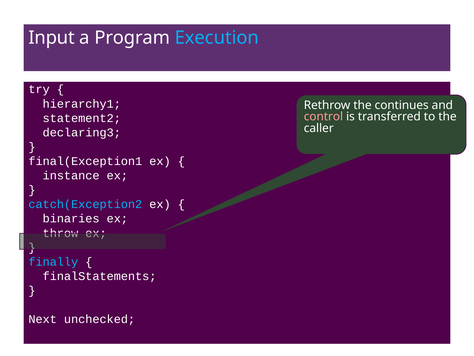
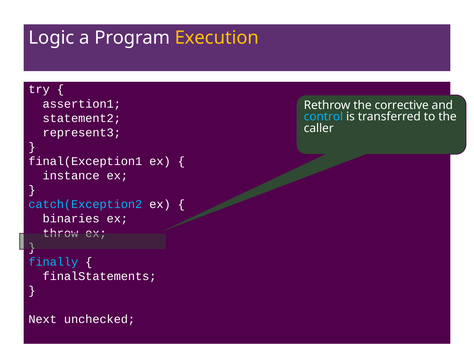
Input: Input -> Logic
Execution colour: light blue -> yellow
hierarchy1: hierarchy1 -> assertion1
continues: continues -> corrective
control colour: pink -> light blue
declaring3: declaring3 -> represent3
